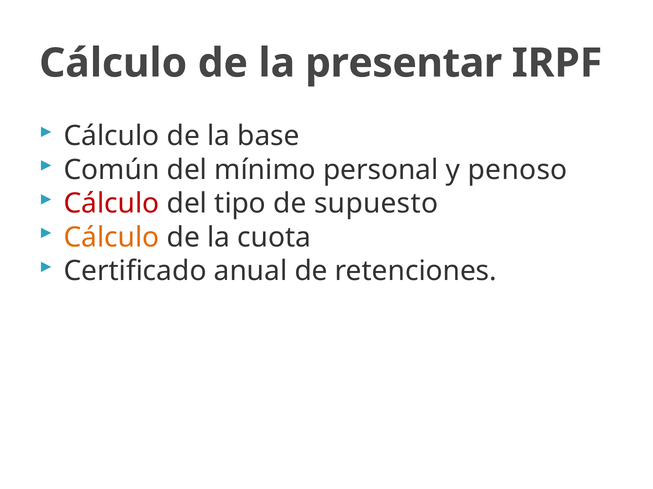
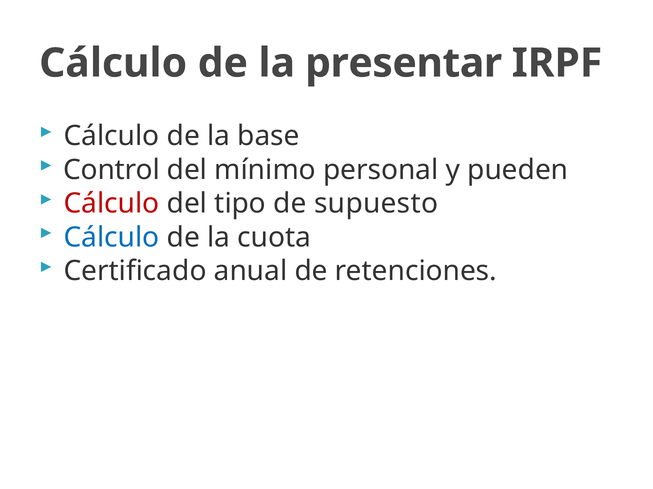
Común: Común -> Control
penoso: penoso -> pueden
Cálculo at (112, 238) colour: orange -> blue
